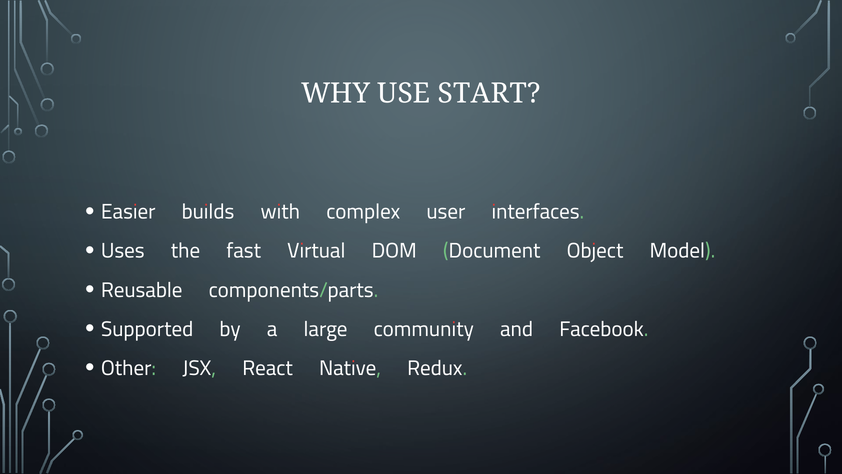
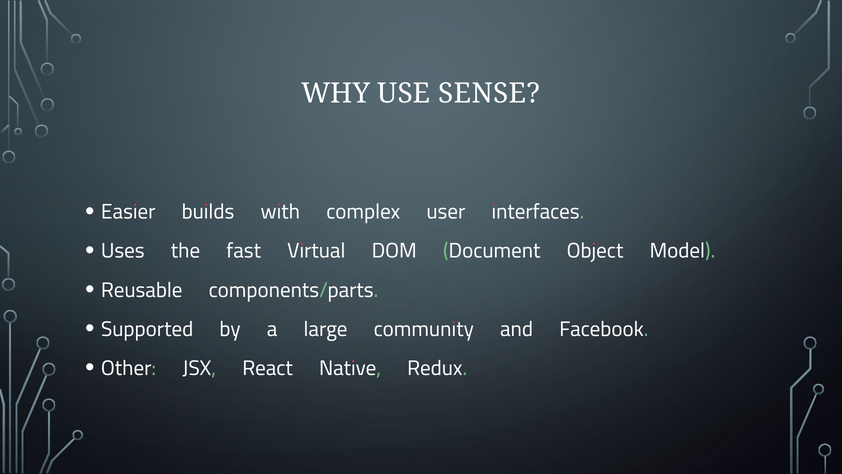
START: START -> SENSE
